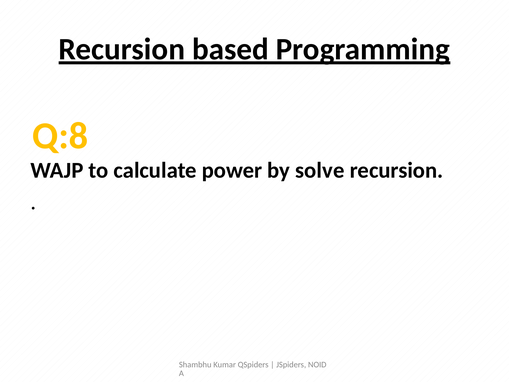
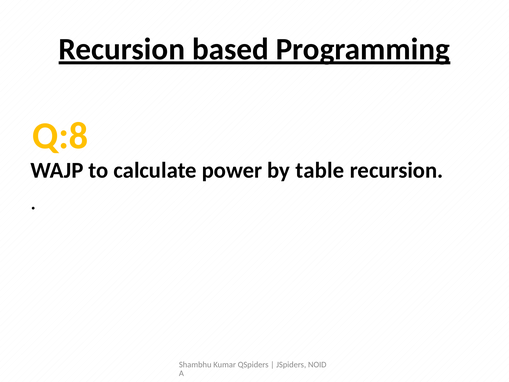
solve: solve -> table
